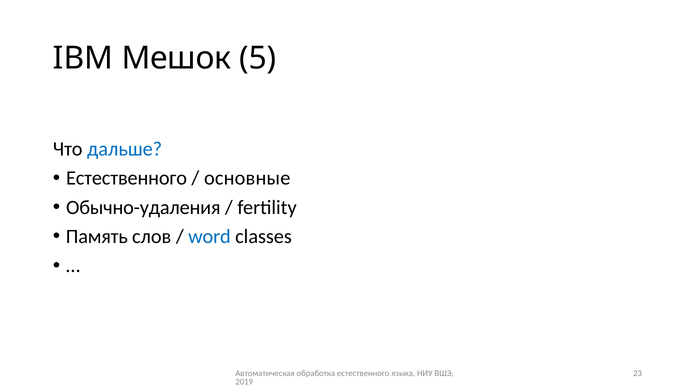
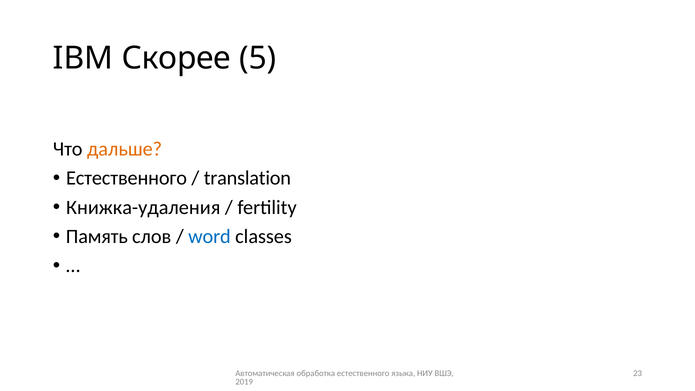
Мешок: Мешок -> Скорее
дальше colour: blue -> orange
основные: основные -> translation
Обычно-удаления: Обычно-удаления -> Книжка-удаления
